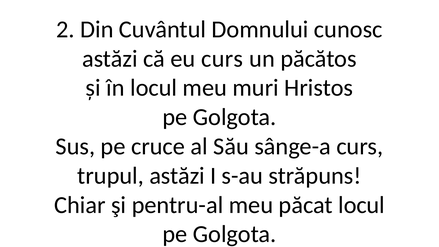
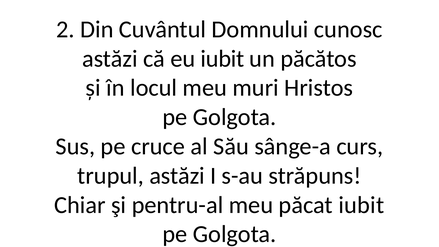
eu curs: curs -> iubit
păcat locul: locul -> iubit
